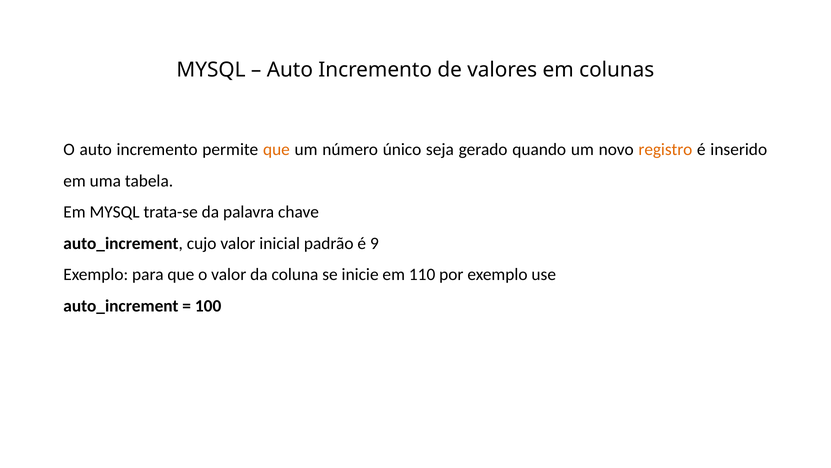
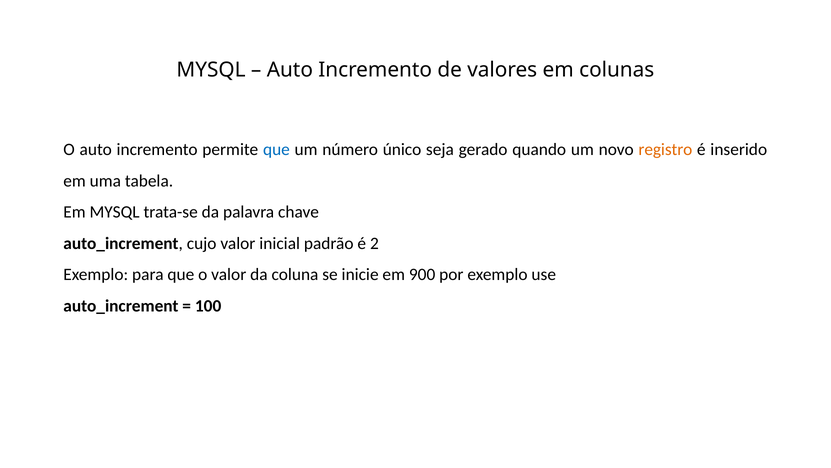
que at (276, 150) colour: orange -> blue
9: 9 -> 2
110: 110 -> 900
